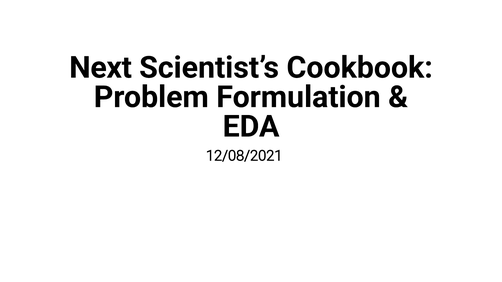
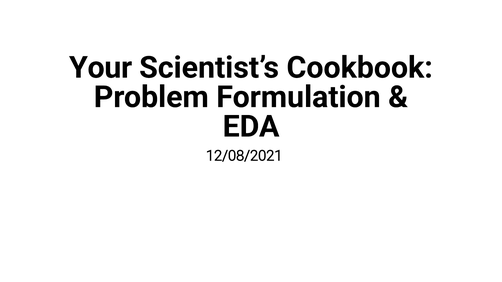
Next: Next -> Your
